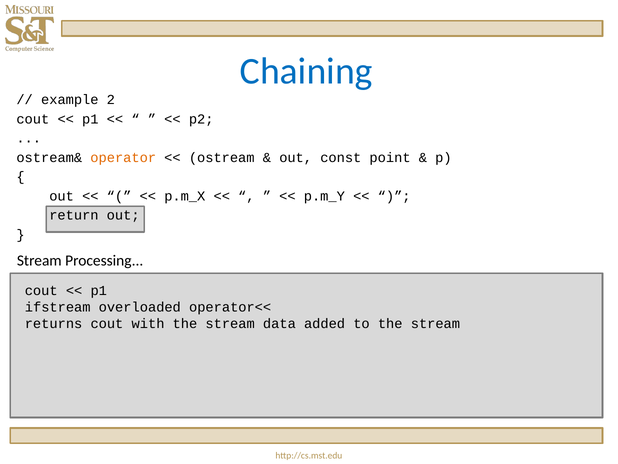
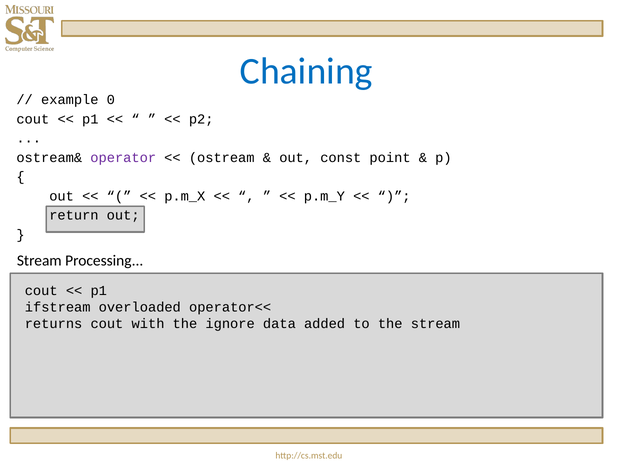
2: 2 -> 0
operator colour: orange -> purple
with the stream: stream -> ignore
